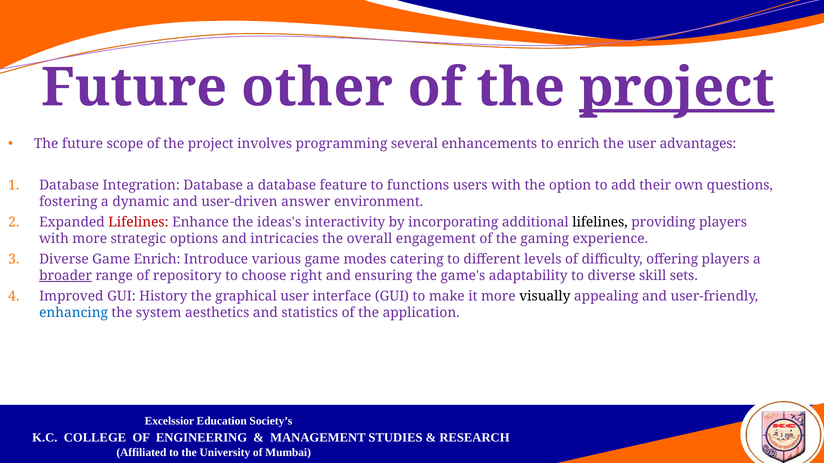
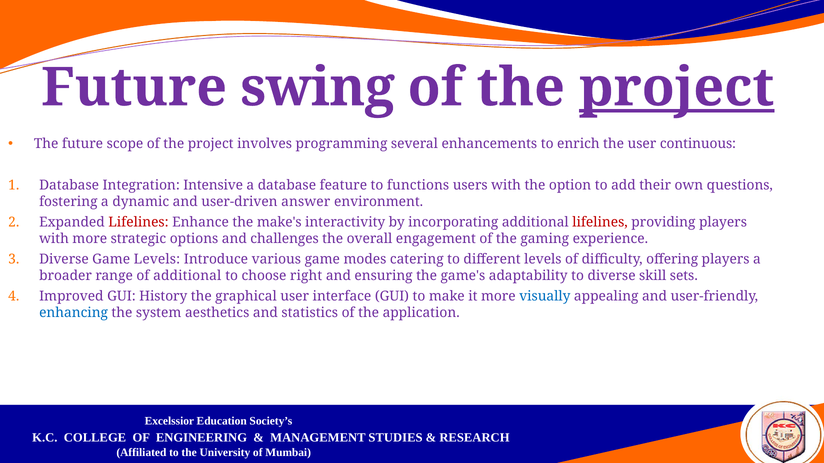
other: other -> swing
advantages: advantages -> continuous
Integration Database: Database -> Intensive
ideas's: ideas's -> make's
lifelines at (600, 222) colour: black -> red
intricacies: intricacies -> challenges
Game Enrich: Enrich -> Levels
broader underline: present -> none
of repository: repository -> additional
visually colour: black -> blue
